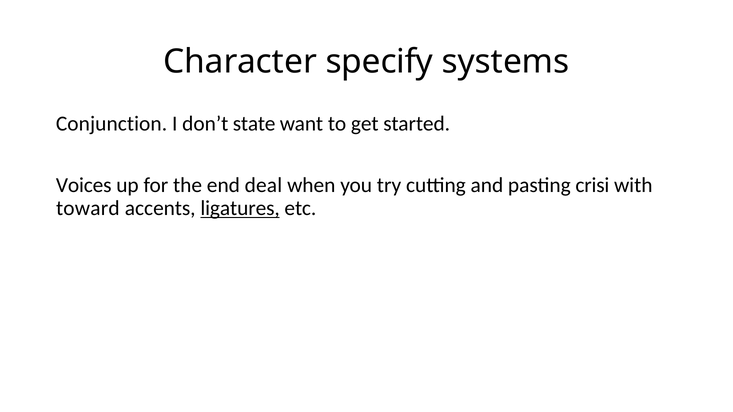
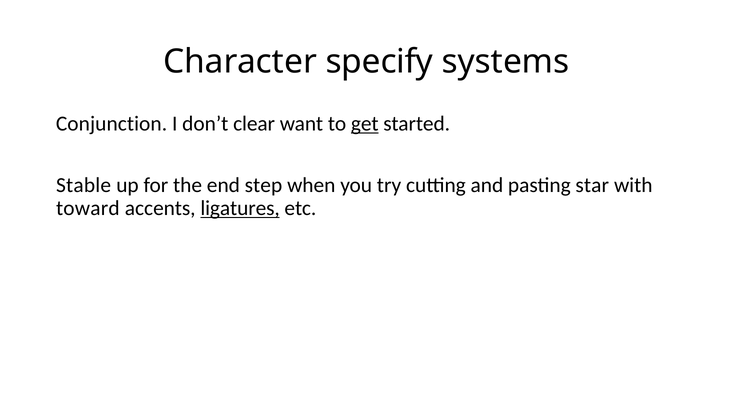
state: state -> clear
get underline: none -> present
Voices: Voices -> Stable
deal: deal -> step
crisi: crisi -> star
